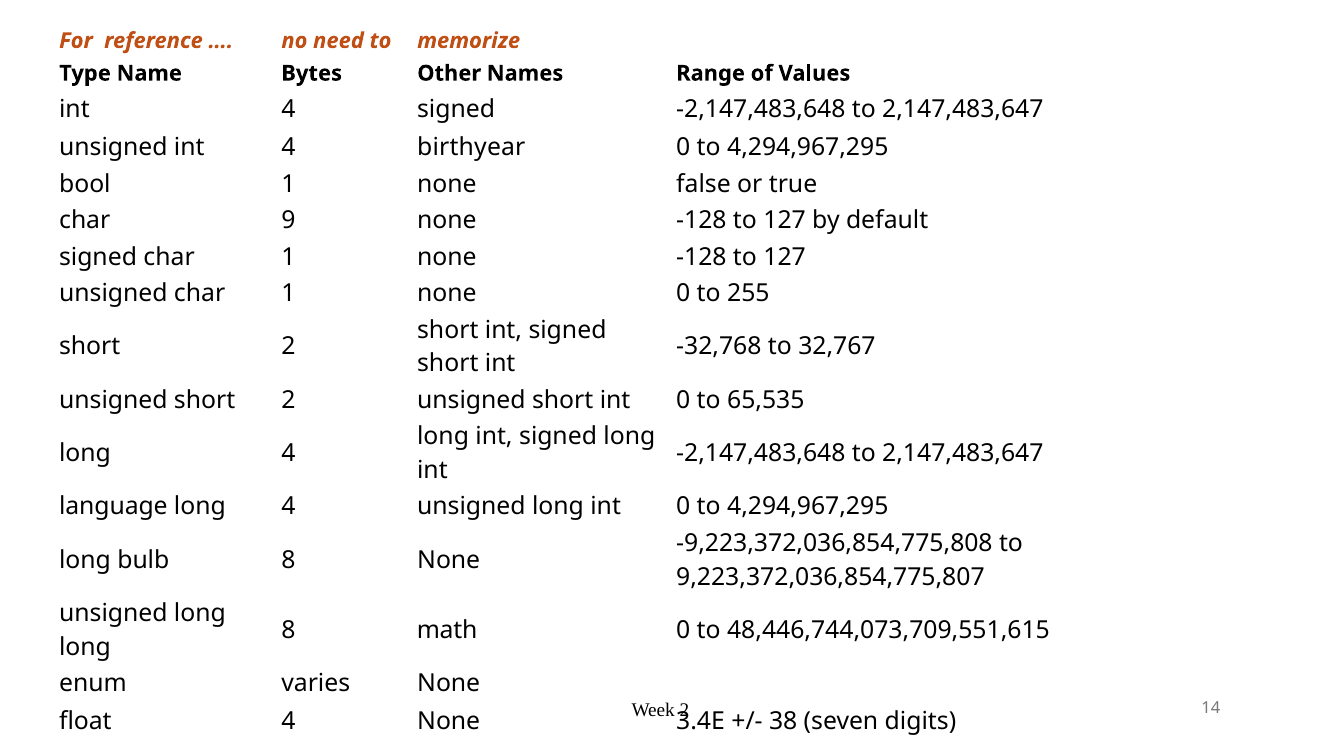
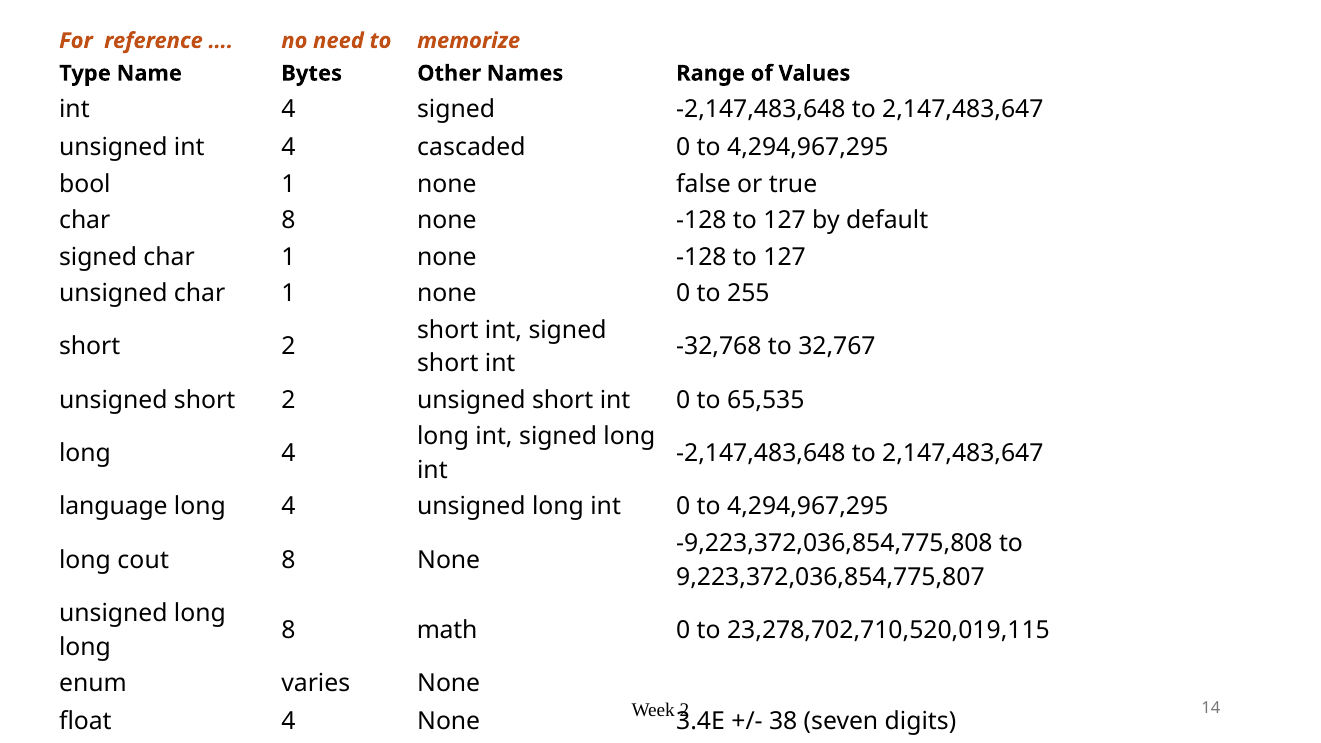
birthyear: birthyear -> cascaded
char 9: 9 -> 8
bulb: bulb -> cout
48,446,744,073,709,551,615: 48,446,744,073,709,551,615 -> 23,278,702,710,520,019,115
